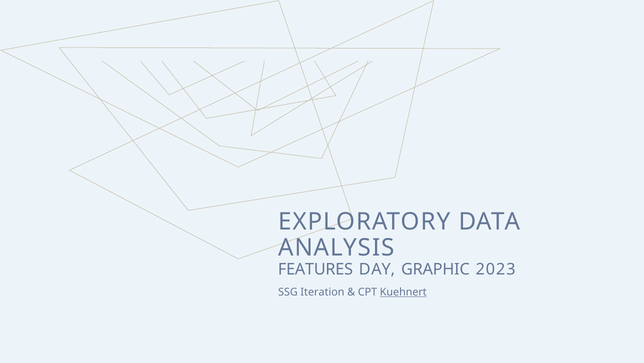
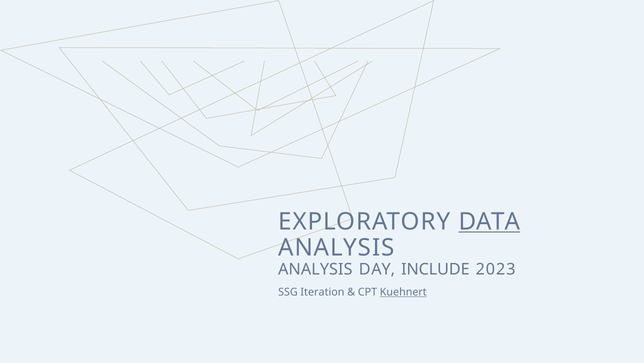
DATA underline: none -> present
FEATURES at (315, 269): FEATURES -> ANALYSIS
GRAPHIC: GRAPHIC -> INCLUDE
